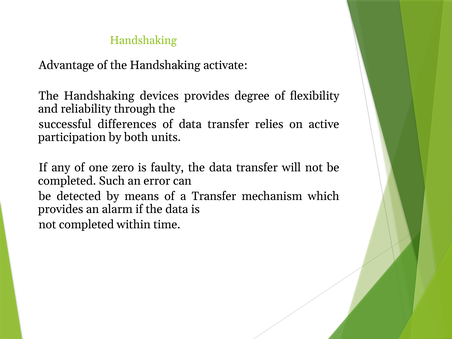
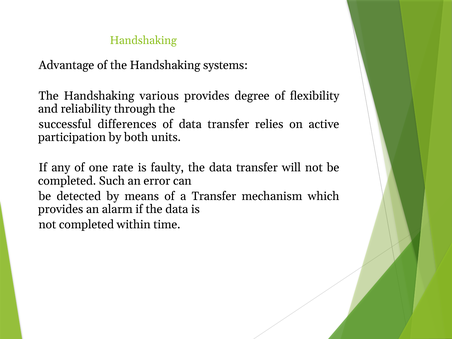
activate: activate -> systems
devices: devices -> various
zero: zero -> rate
